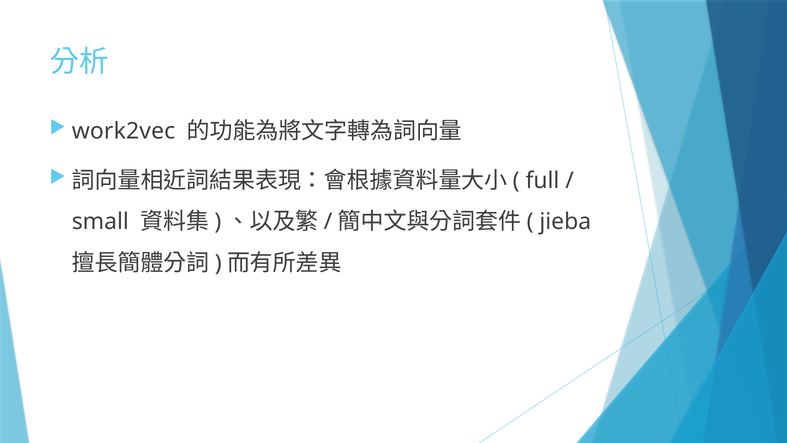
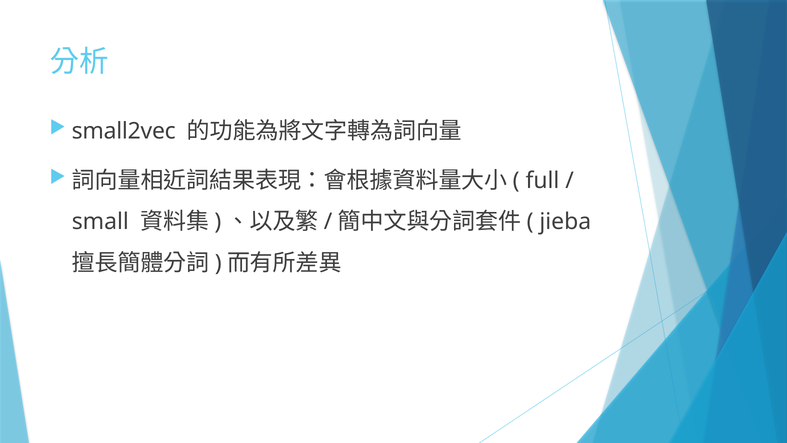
work2vec: work2vec -> small2vec
